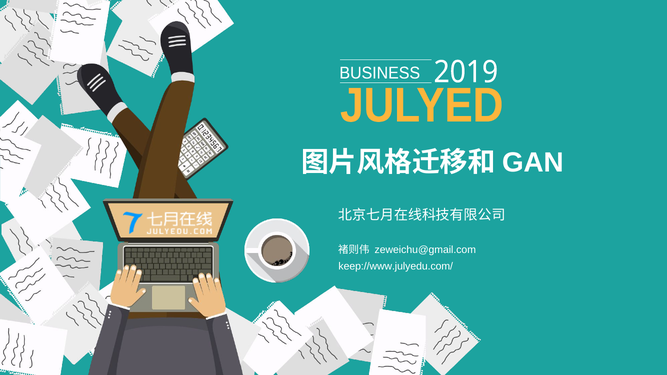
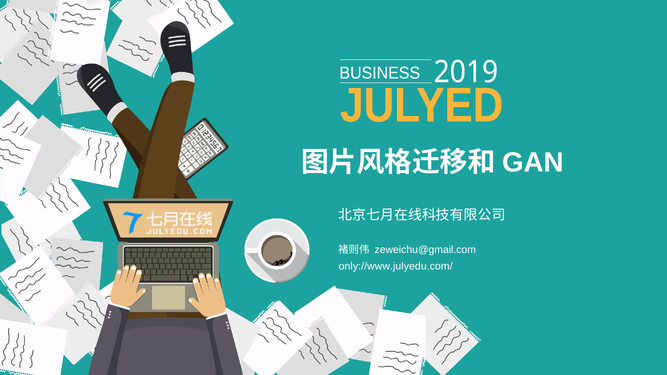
keep://www.julyedu.com/: keep://www.julyedu.com/ -> only://www.julyedu.com/
